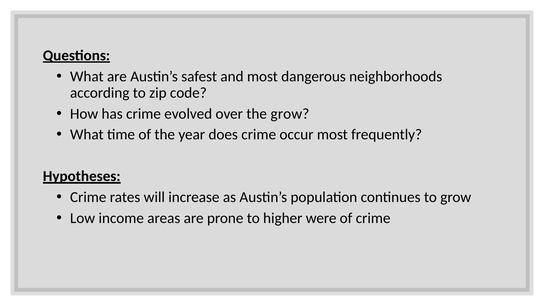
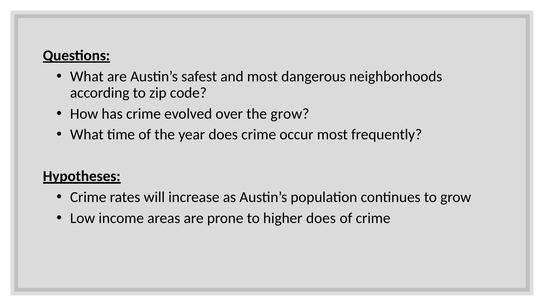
higher were: were -> does
